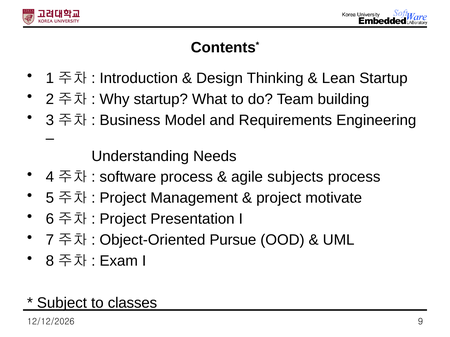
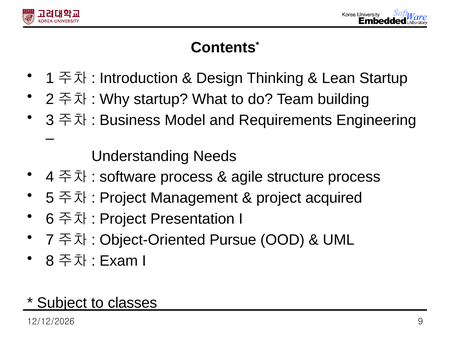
subjects: subjects -> structure
motivate: motivate -> acquired
